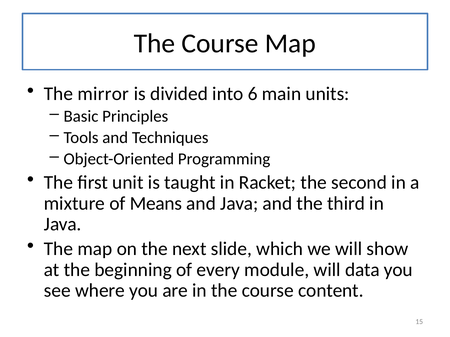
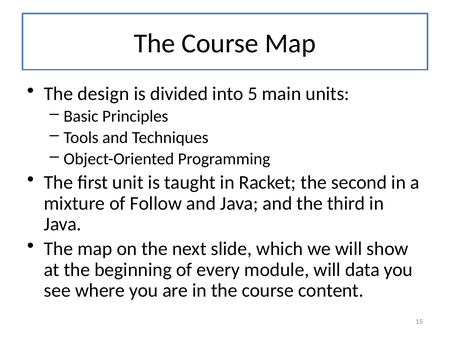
mirror: mirror -> design
6: 6 -> 5
Means: Means -> Follow
